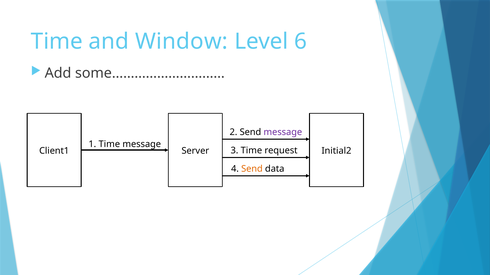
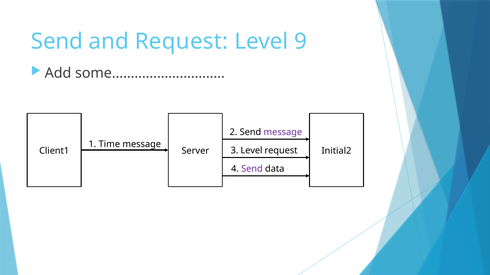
Time at (57, 42): Time -> Send
and Window: Window -> Request
6: 6 -> 9
3 Time: Time -> Level
Send at (252, 169) colour: orange -> purple
